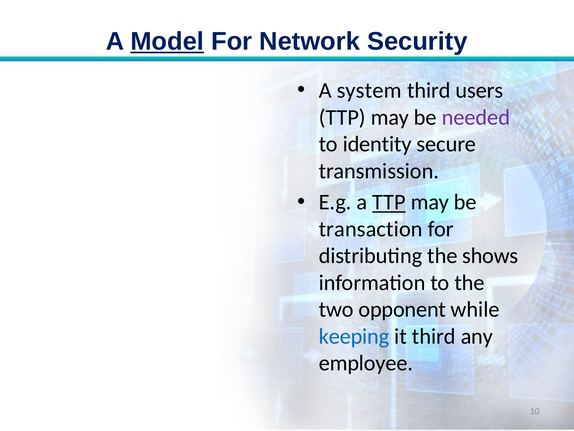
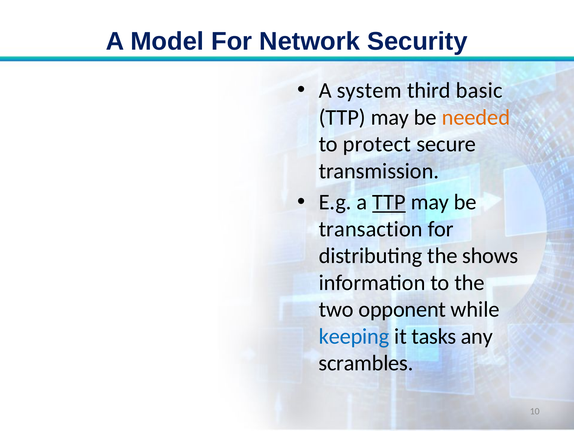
Model underline: present -> none
users: users -> basic
needed colour: purple -> orange
identity: identity -> protect
it third: third -> tasks
employee: employee -> scrambles
